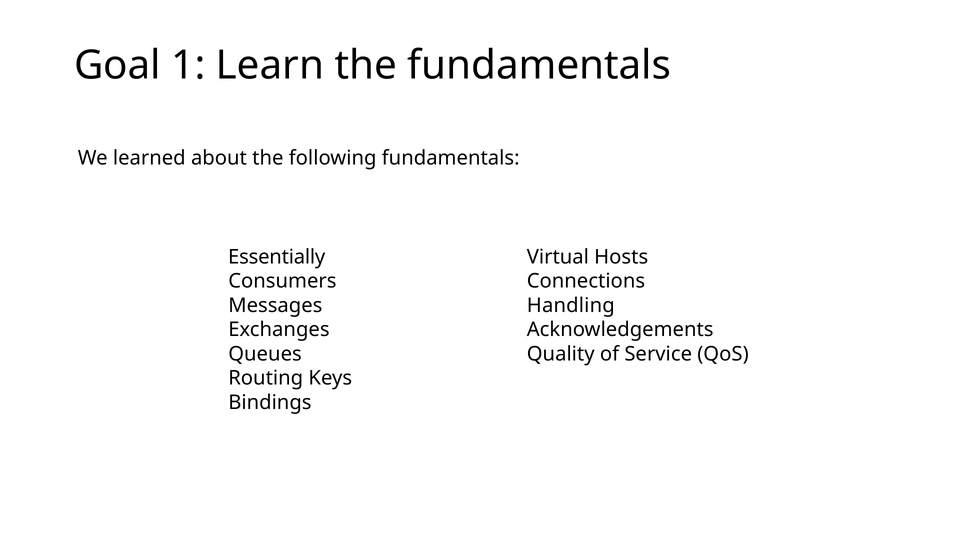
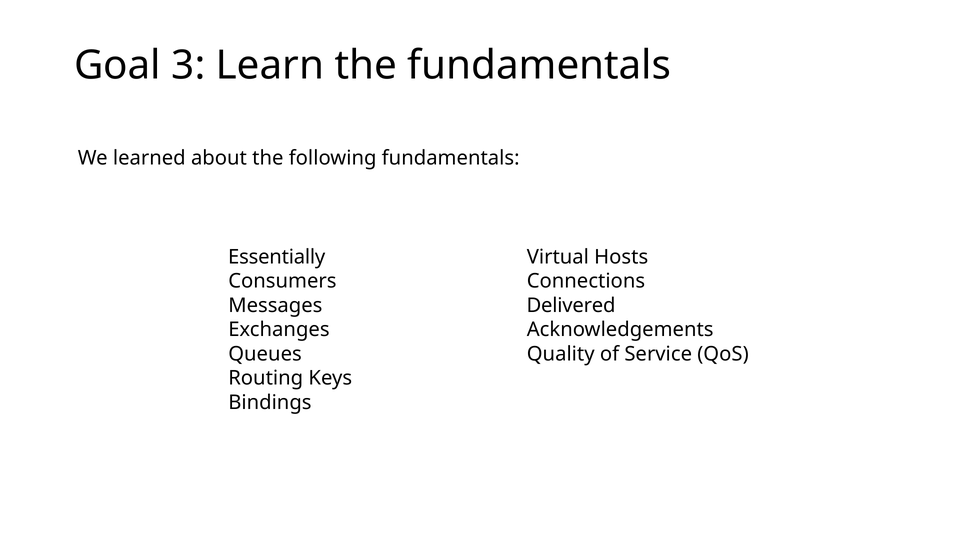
1: 1 -> 3
Handling: Handling -> Delivered
